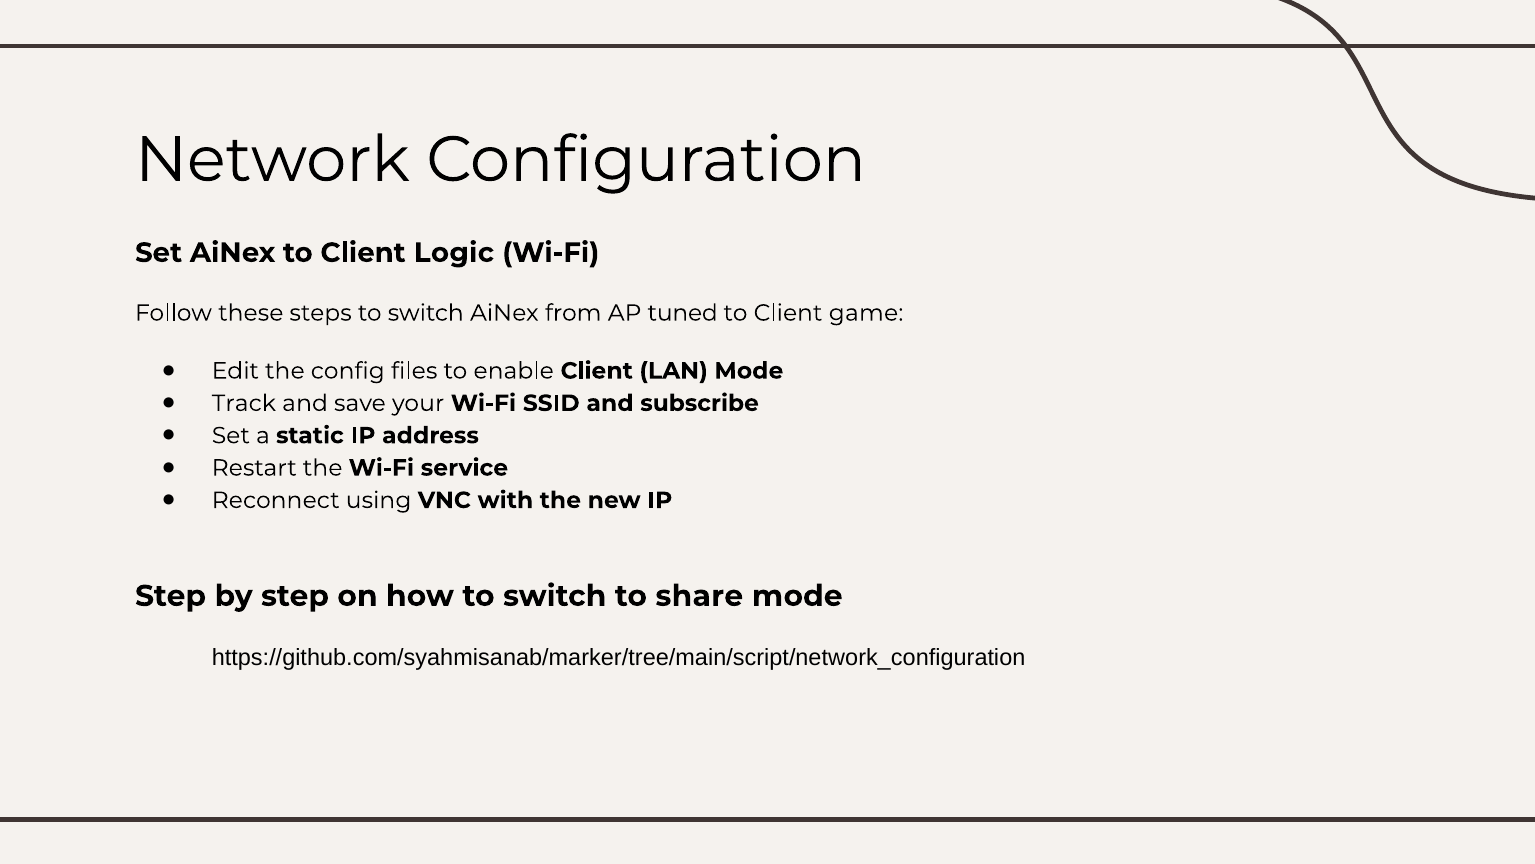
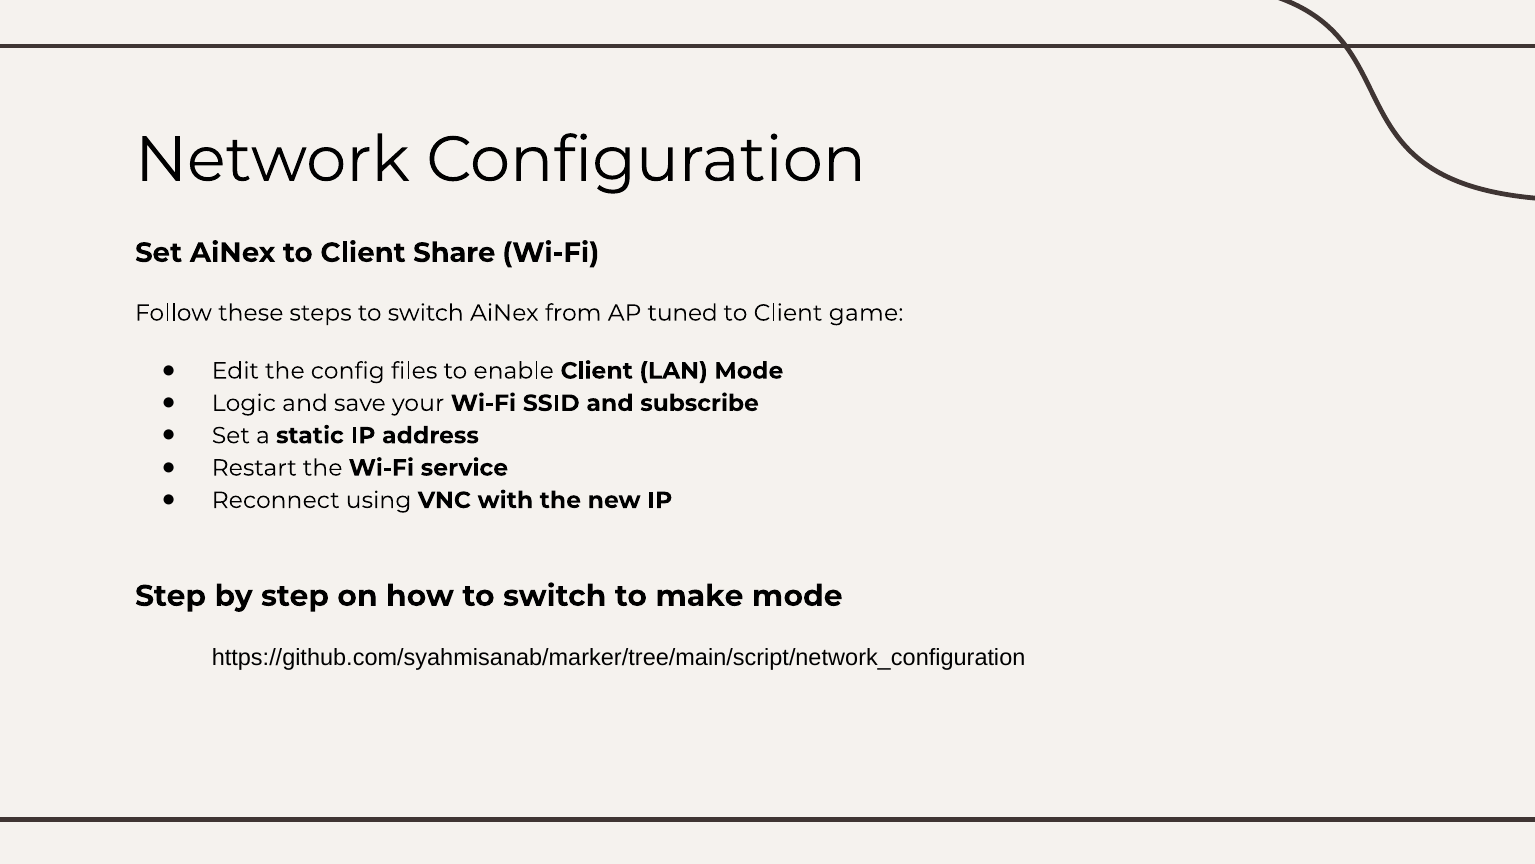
Logic: Logic -> Share
Track: Track -> Logic
share: share -> make
